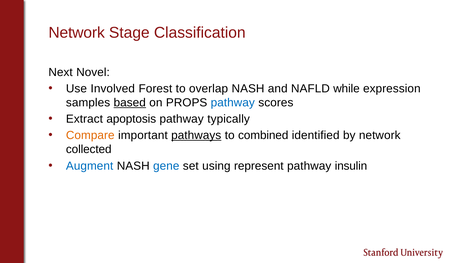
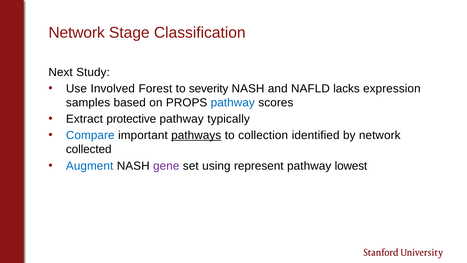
Novel: Novel -> Study
overlap: overlap -> severity
while: while -> lacks
based underline: present -> none
apoptosis: apoptosis -> protective
Compare colour: orange -> blue
combined: combined -> collection
gene colour: blue -> purple
insulin: insulin -> lowest
